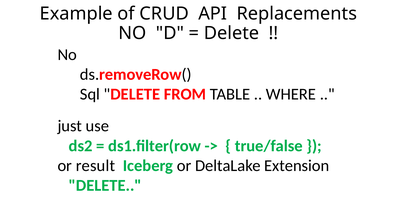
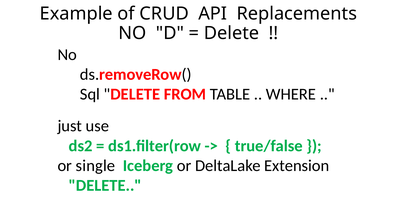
result: result -> single
